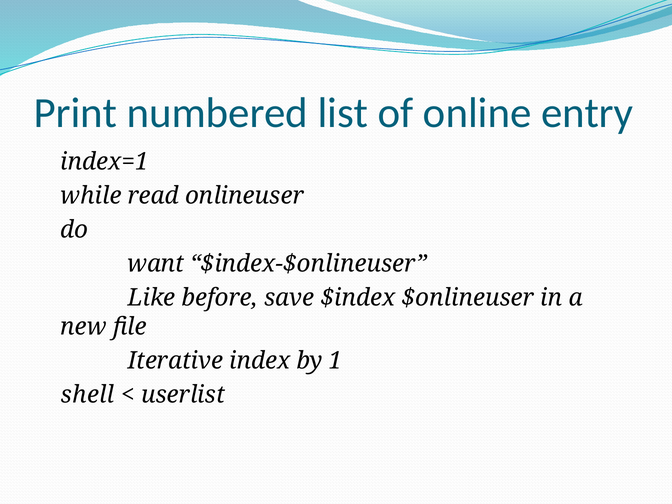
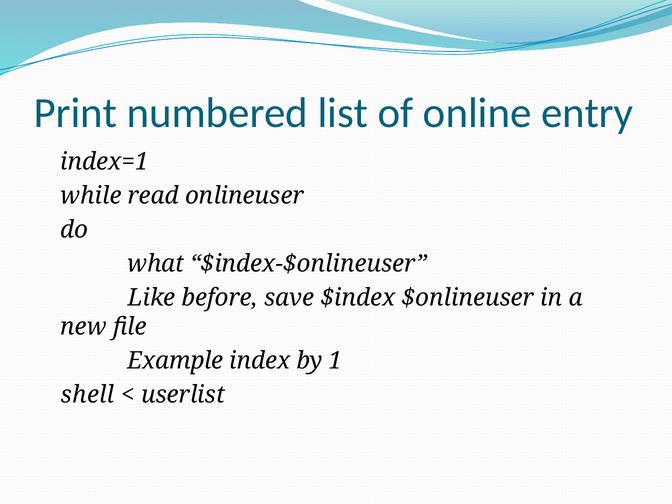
want: want -> what
Iterative: Iterative -> Example
